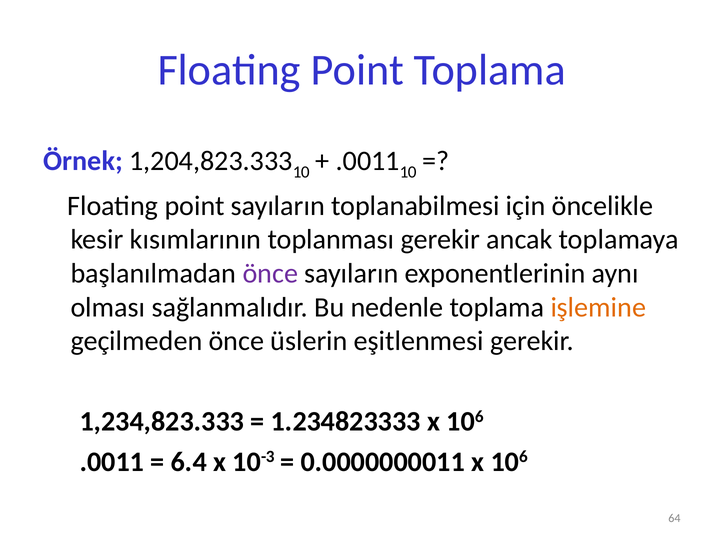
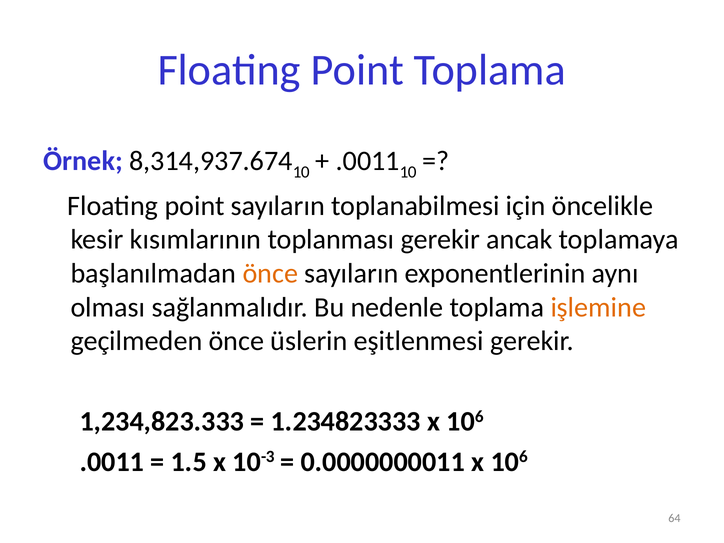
1,204,823.333: 1,204,823.333 -> 8,314,937.674
önce at (270, 273) colour: purple -> orange
6.4: 6.4 -> 1.5
